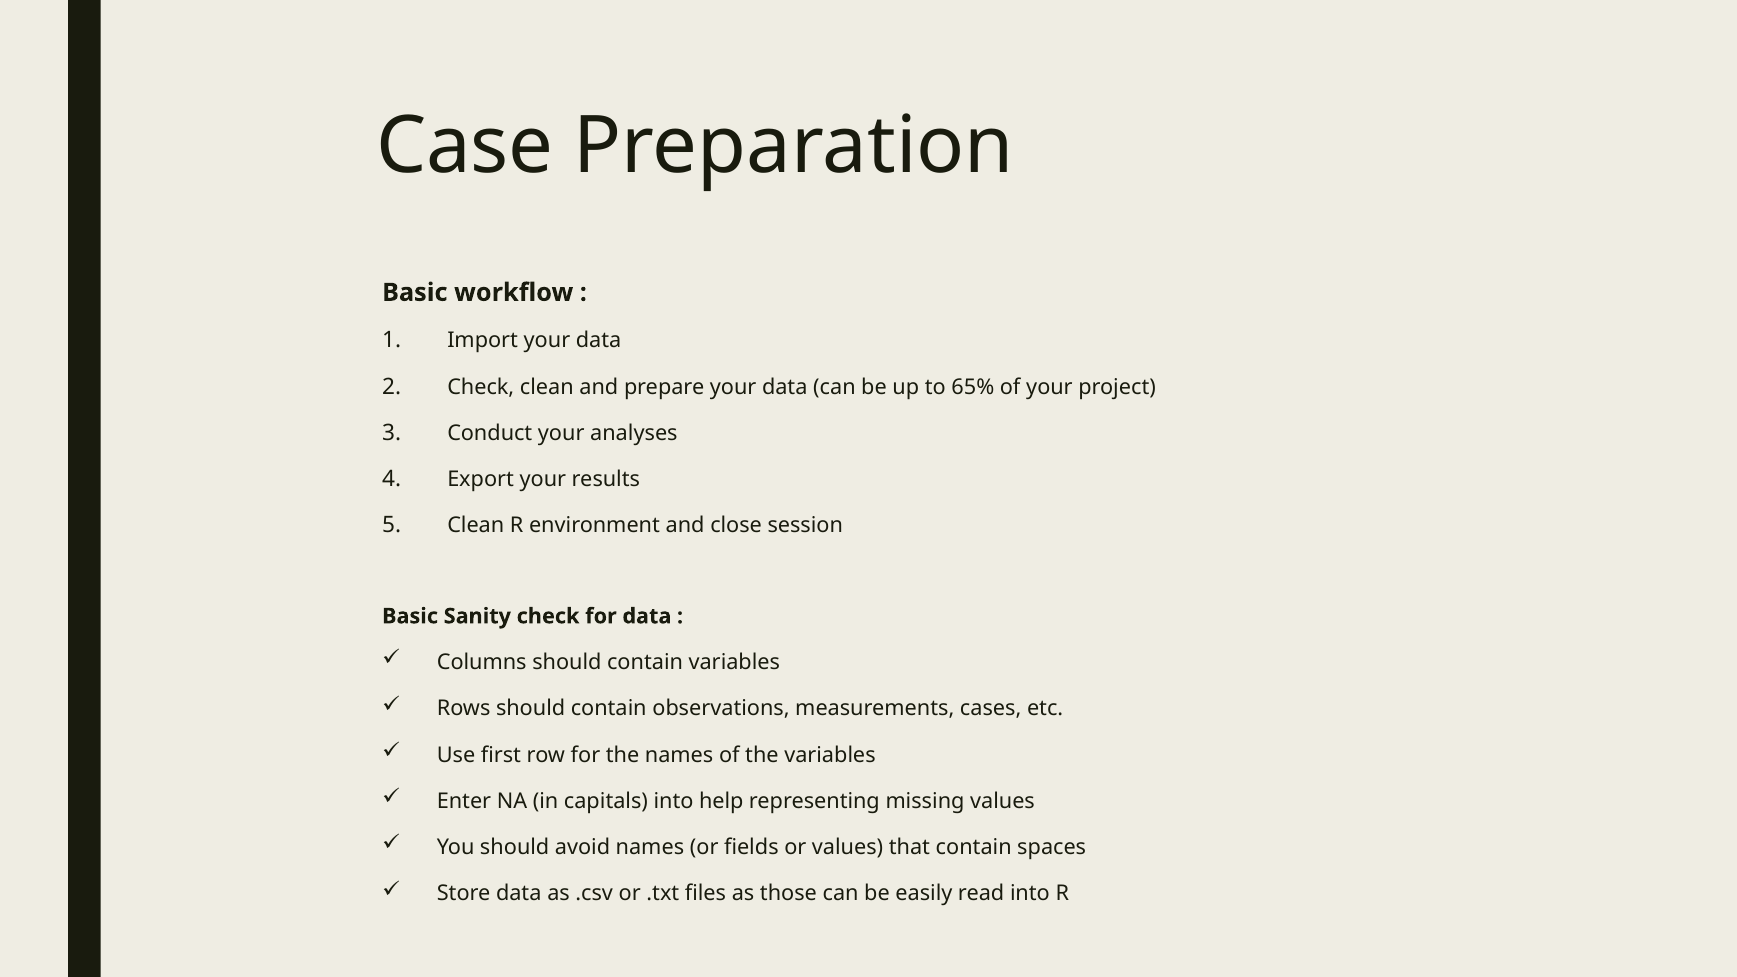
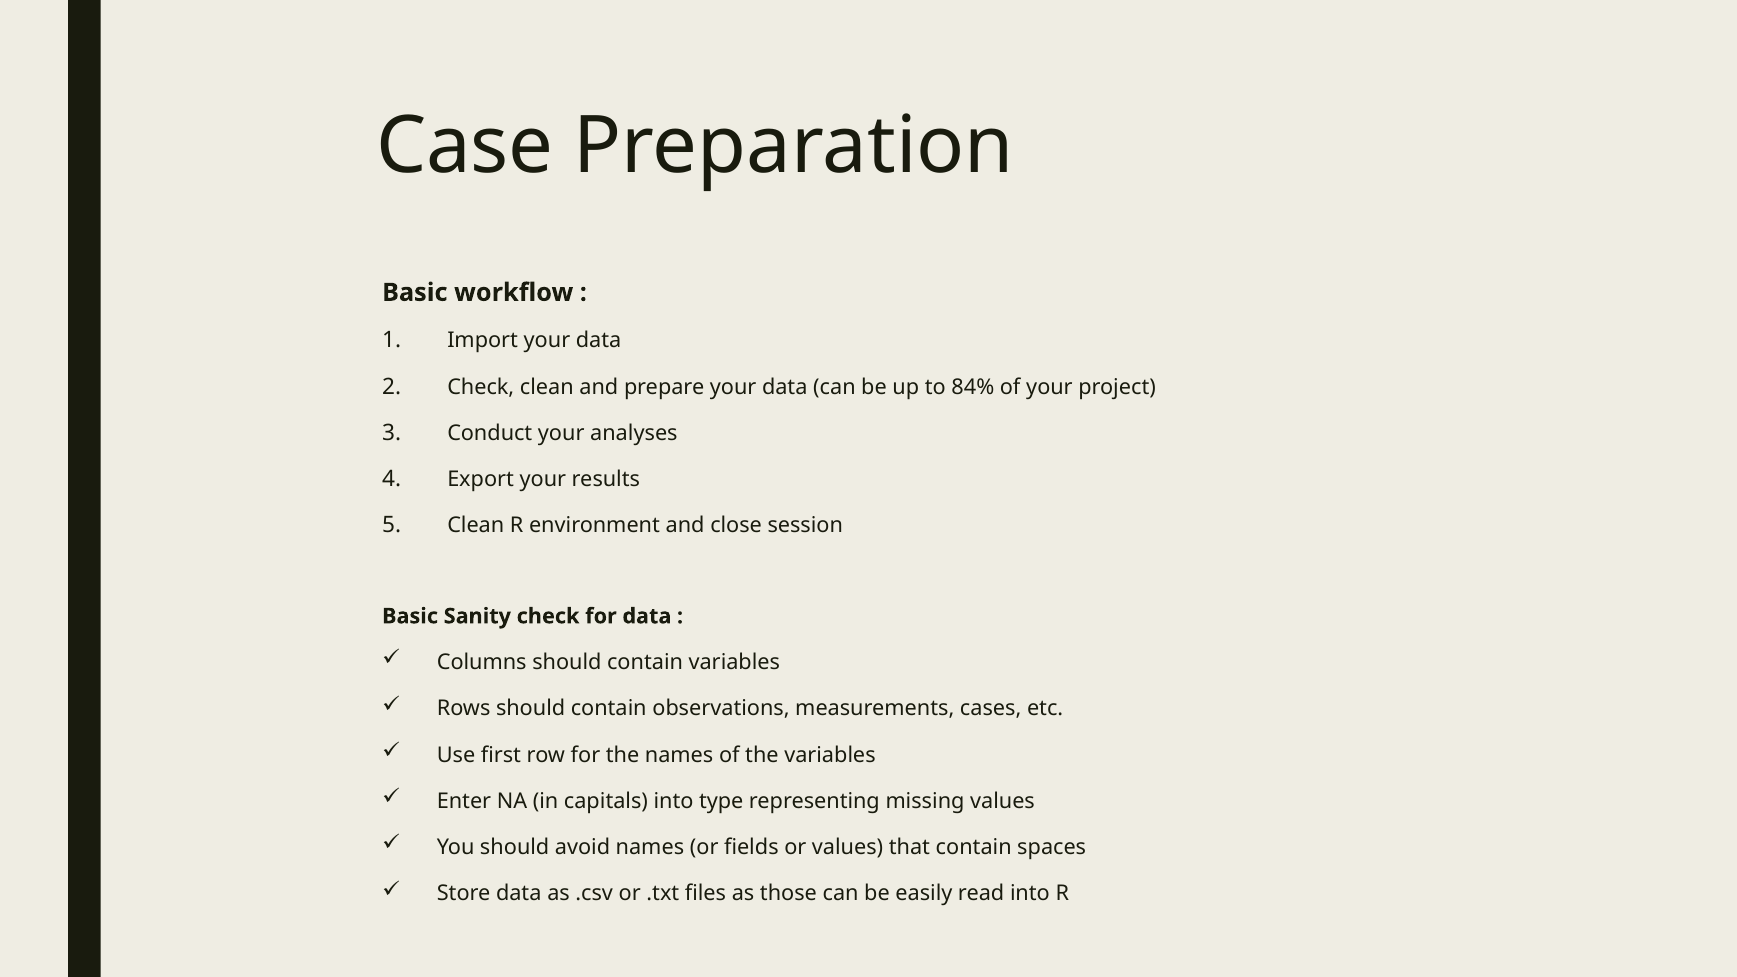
65%: 65% -> 84%
help: help -> type
